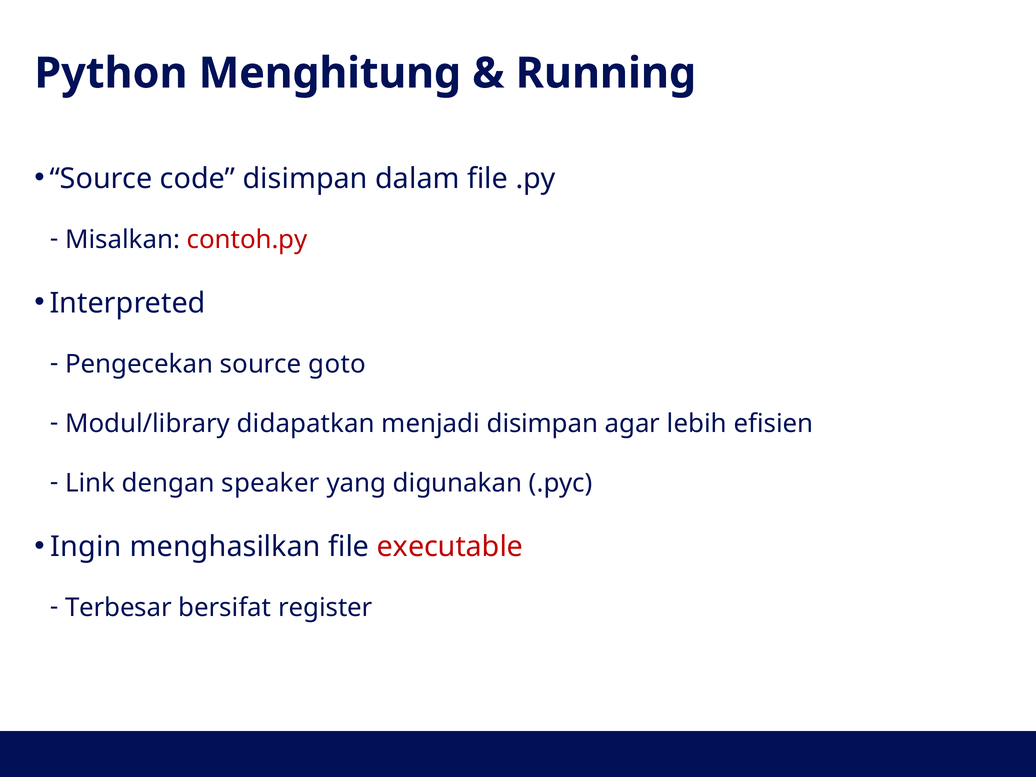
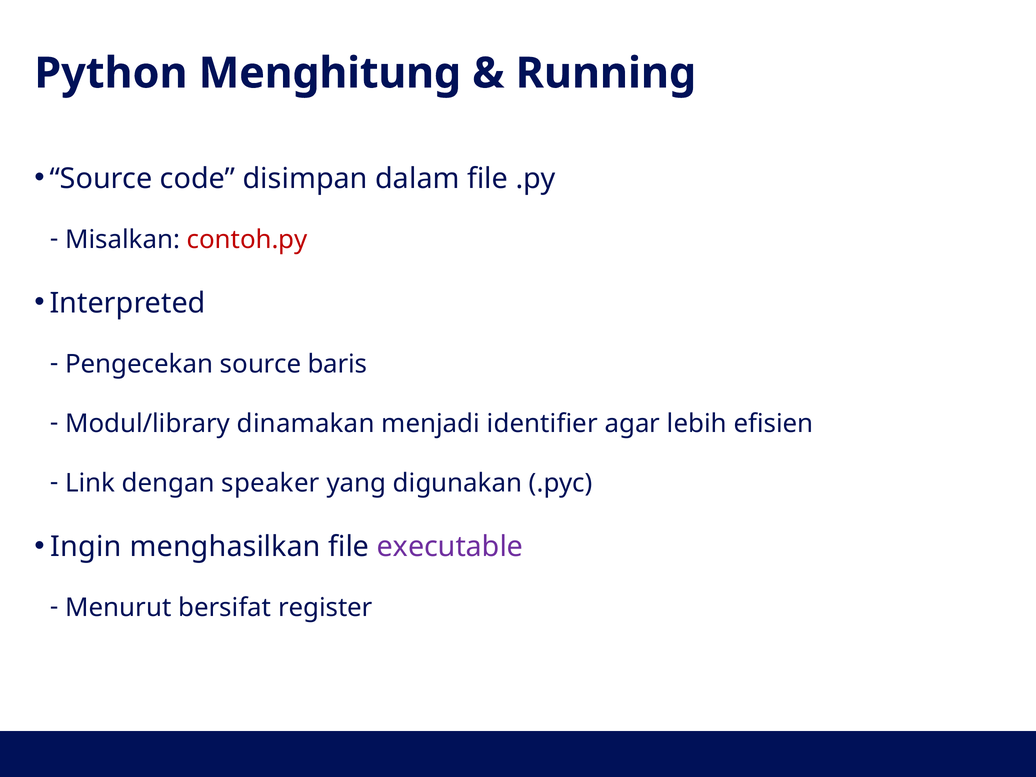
goto: goto -> baris
didapatkan: didapatkan -> dinamakan
menjadi disimpan: disimpan -> identifier
executable colour: red -> purple
Terbesar: Terbesar -> Menurut
